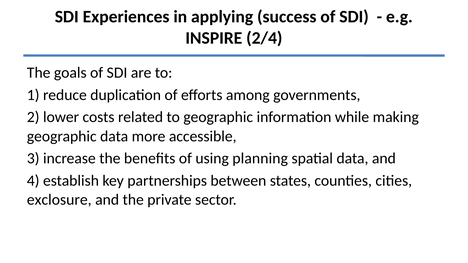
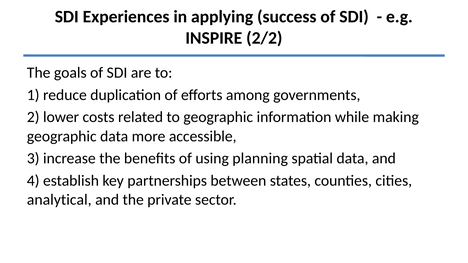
2/4: 2/4 -> 2/2
exclosure: exclosure -> analytical
